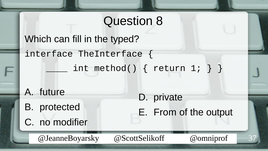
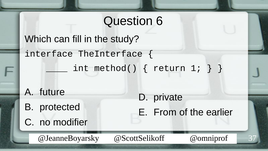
8: 8 -> 6
typed: typed -> study
output: output -> earlier
